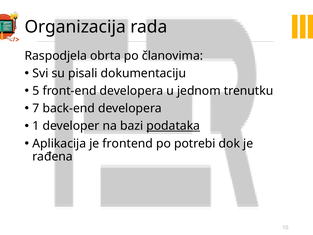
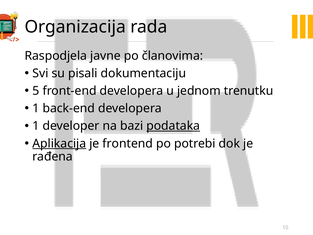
obrta: obrta -> javne
7 at (36, 108): 7 -> 1
Aplikacija underline: none -> present
